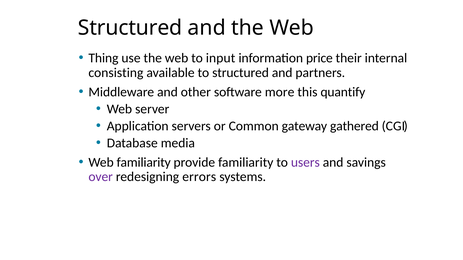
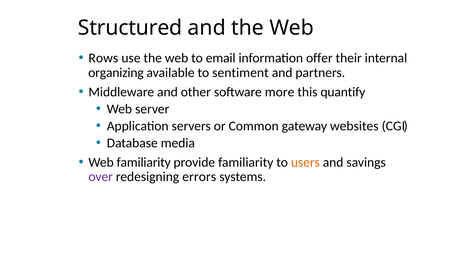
Thing: Thing -> Rows
input: input -> email
price: price -> offer
consisting: consisting -> organizing
to structured: structured -> sentiment
gathered: gathered -> websites
users colour: purple -> orange
